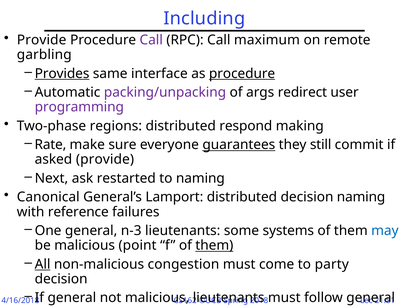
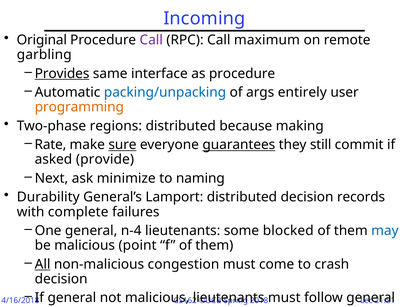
Including: Including -> Incoming
Provide at (42, 40): Provide -> Original
procedure at (242, 73) underline: present -> none
packing/unpacking colour: purple -> blue
redirect: redirect -> entirely
programming colour: purple -> orange
respond: respond -> because
sure underline: none -> present
restarted: restarted -> minimize
Canonical: Canonical -> Durability
decision naming: naming -> records
reference: reference -> complete
n-3: n-3 -> n-4
systems: systems -> blocked
them at (214, 245) underline: present -> none
party: party -> crash
